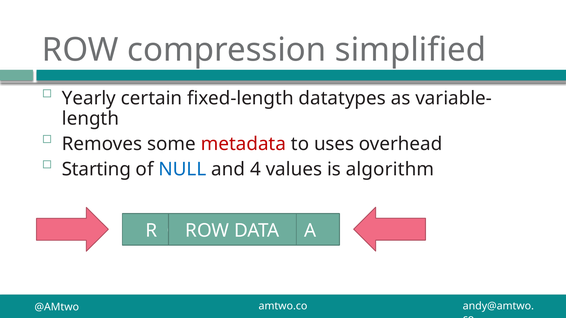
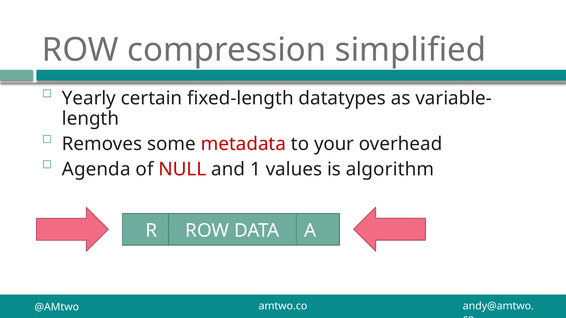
uses: uses -> your
Starting: Starting -> Agenda
NULL colour: blue -> red
4: 4 -> 1
